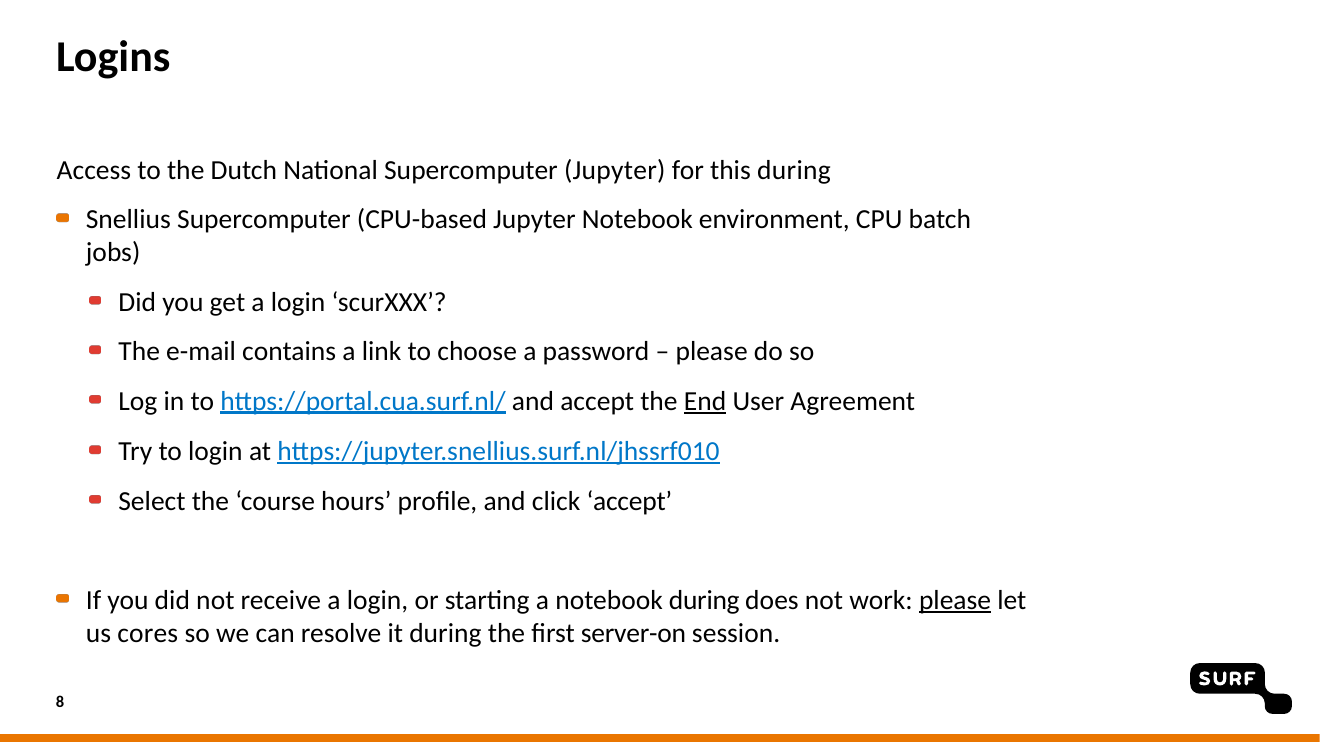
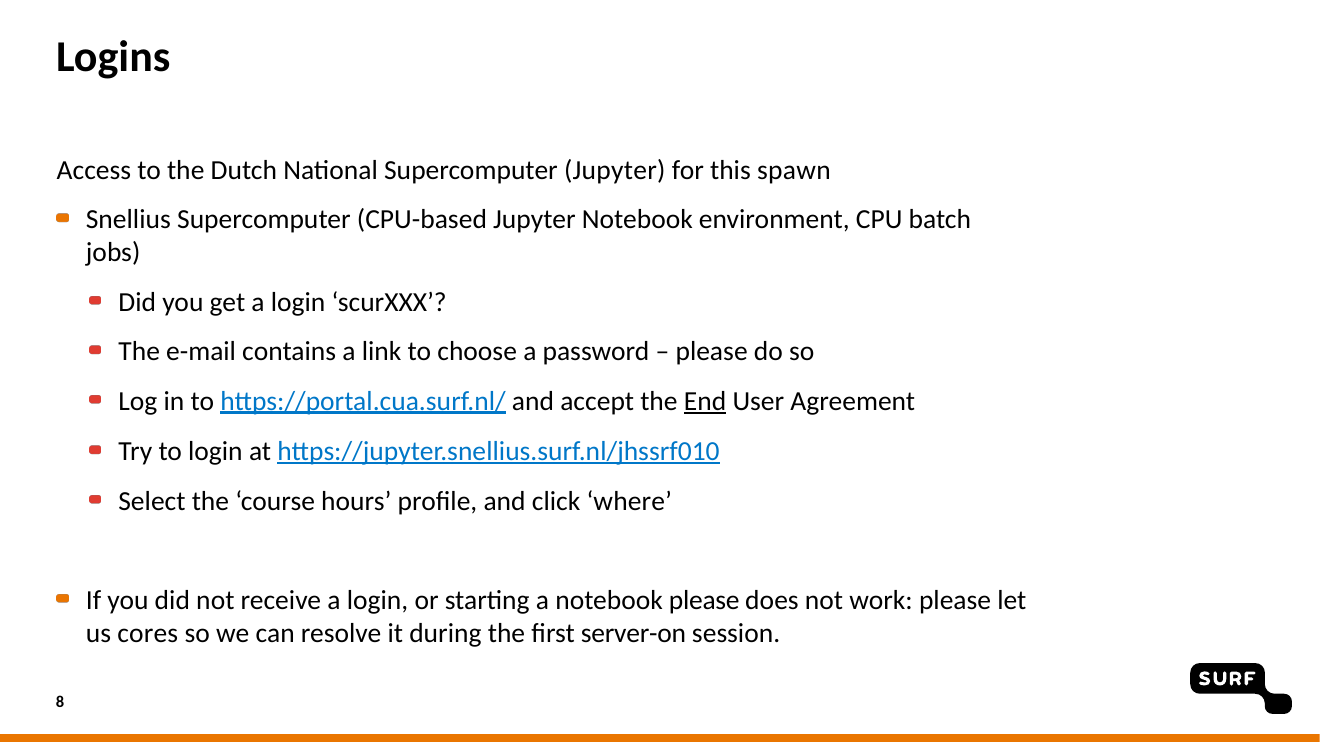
this during: during -> spawn
click accept: accept -> where
notebook during: during -> please
please at (955, 601) underline: present -> none
